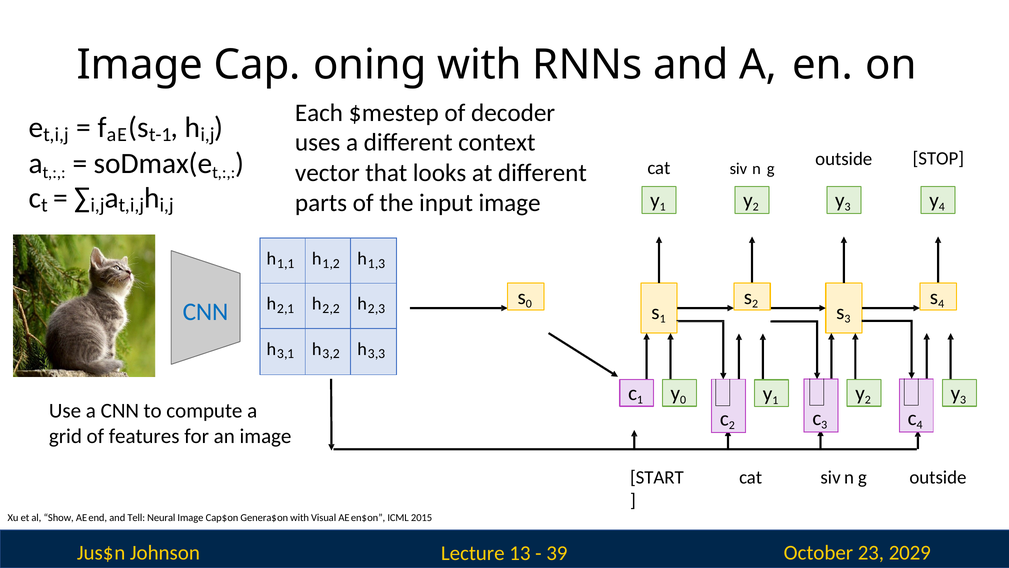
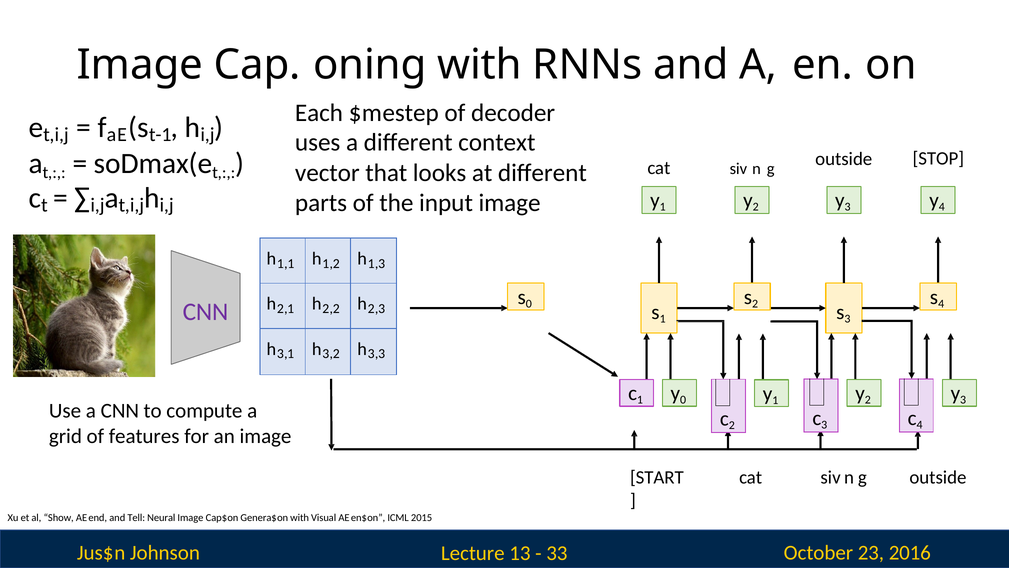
CNN at (206, 311) colour: blue -> purple
2029: 2029 -> 2016
39: 39 -> 33
